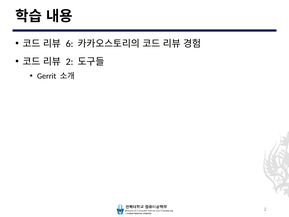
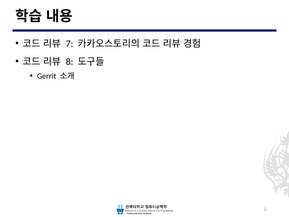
6: 6 -> 7
2 at (70, 62): 2 -> 8
